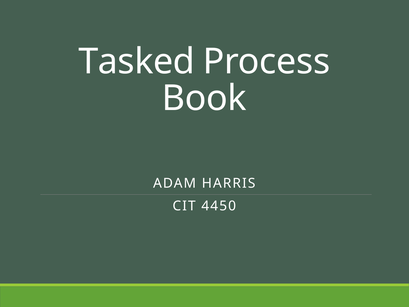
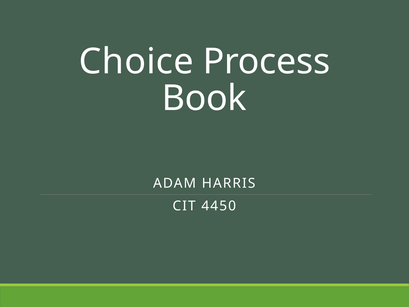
Tasked: Tasked -> Choice
